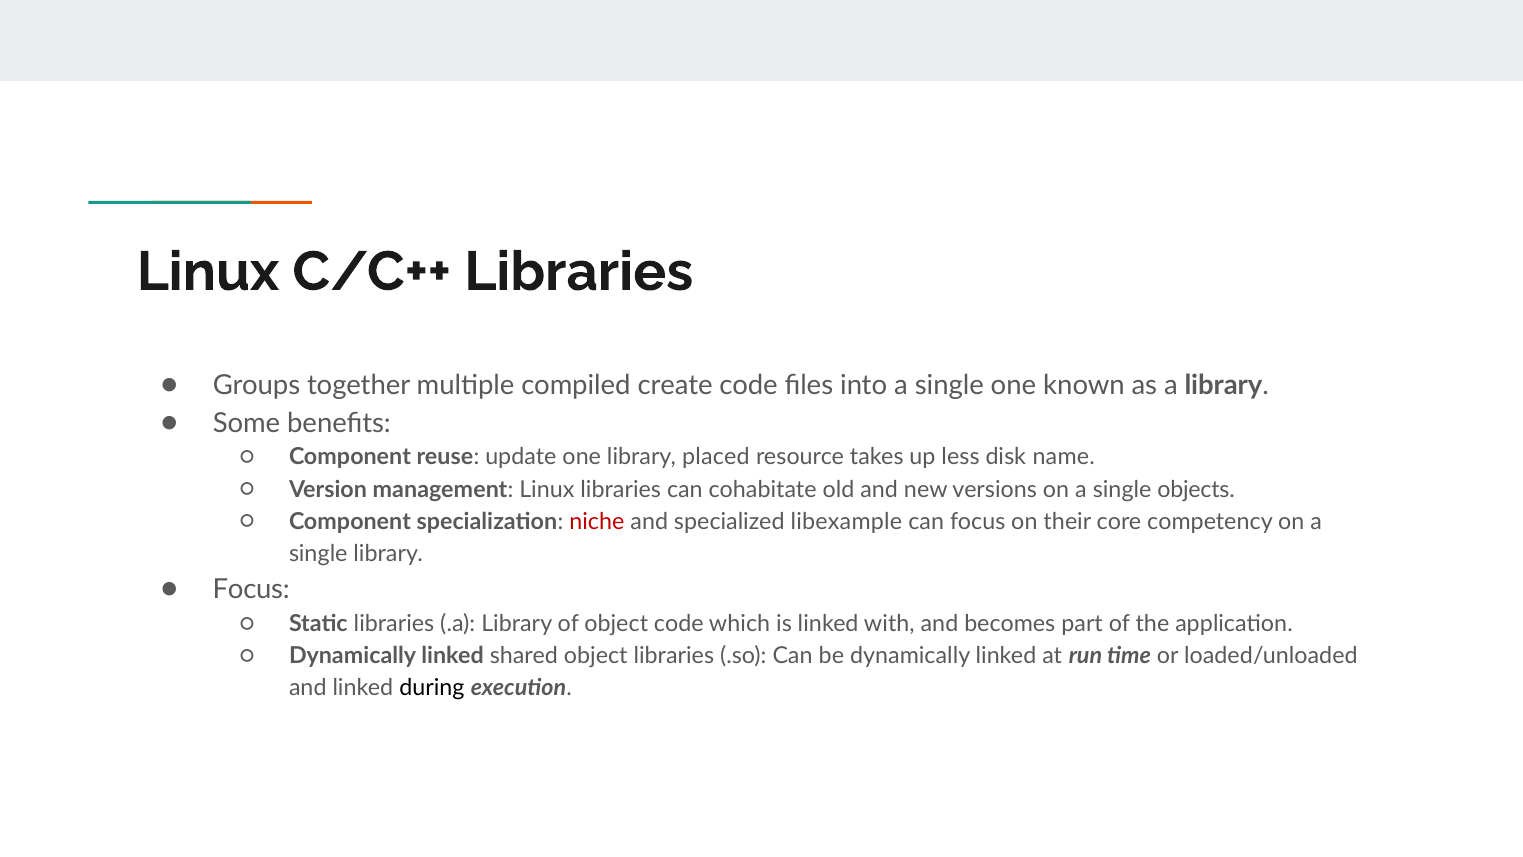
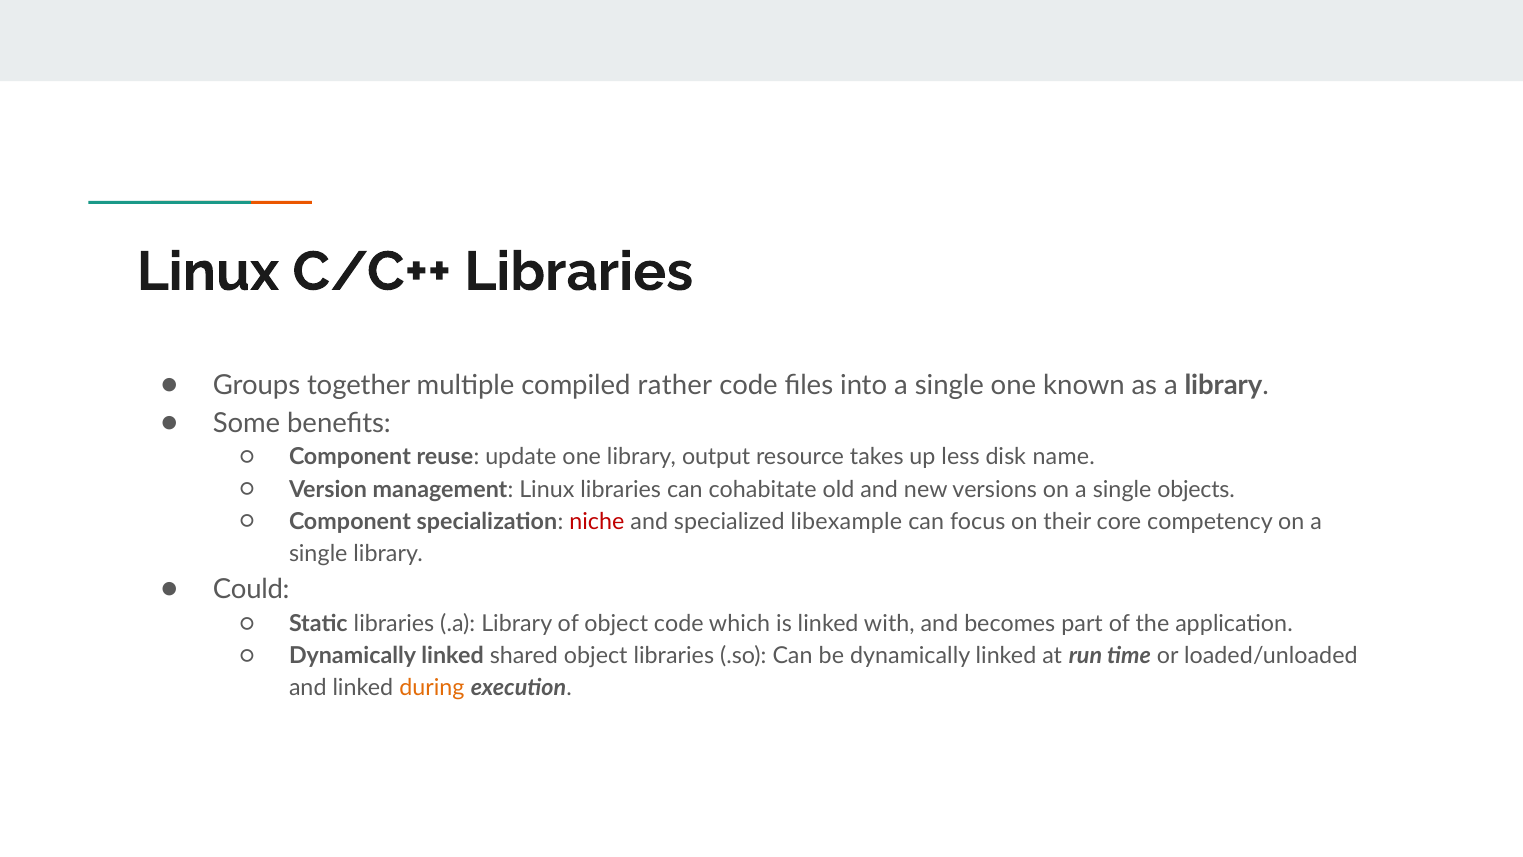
create: create -> rather
placed: placed -> output
Focus at (251, 589): Focus -> Could
during colour: black -> orange
